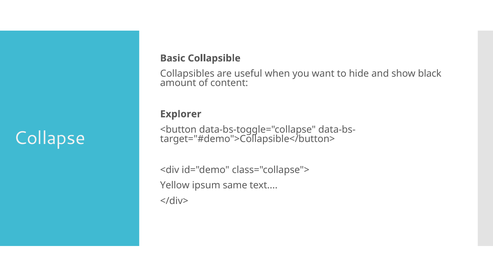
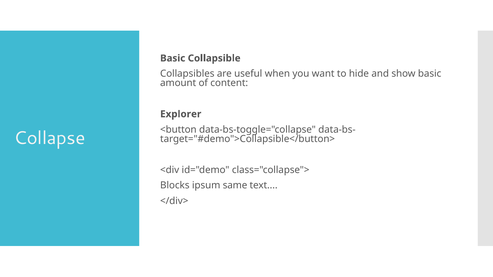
show black: black -> basic
Yellow: Yellow -> Blocks
